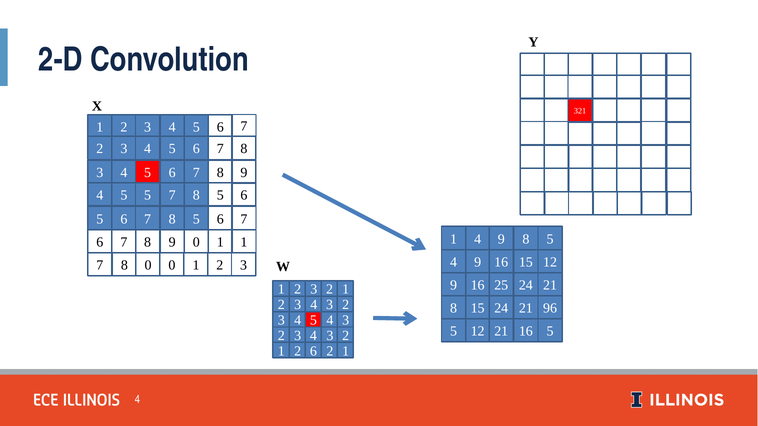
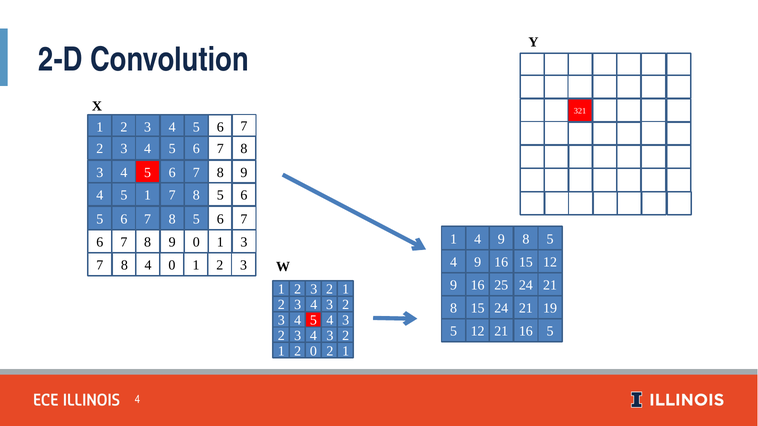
5 5: 5 -> 1
0 1 1: 1 -> 3
8 0: 0 -> 4
96: 96 -> 19
2 6: 6 -> 0
